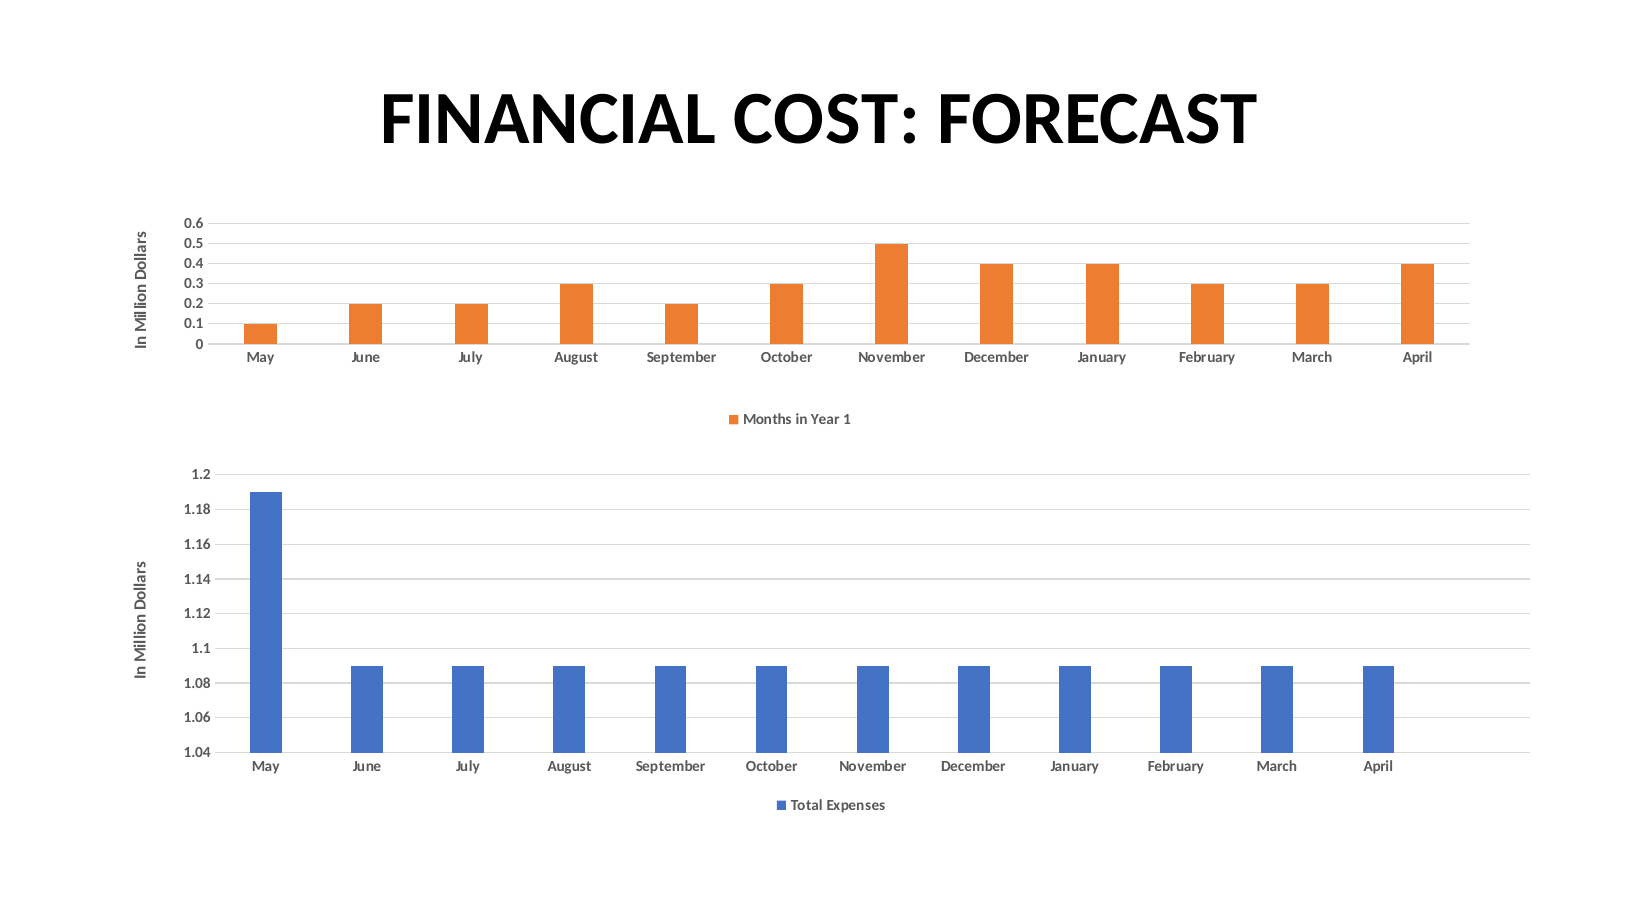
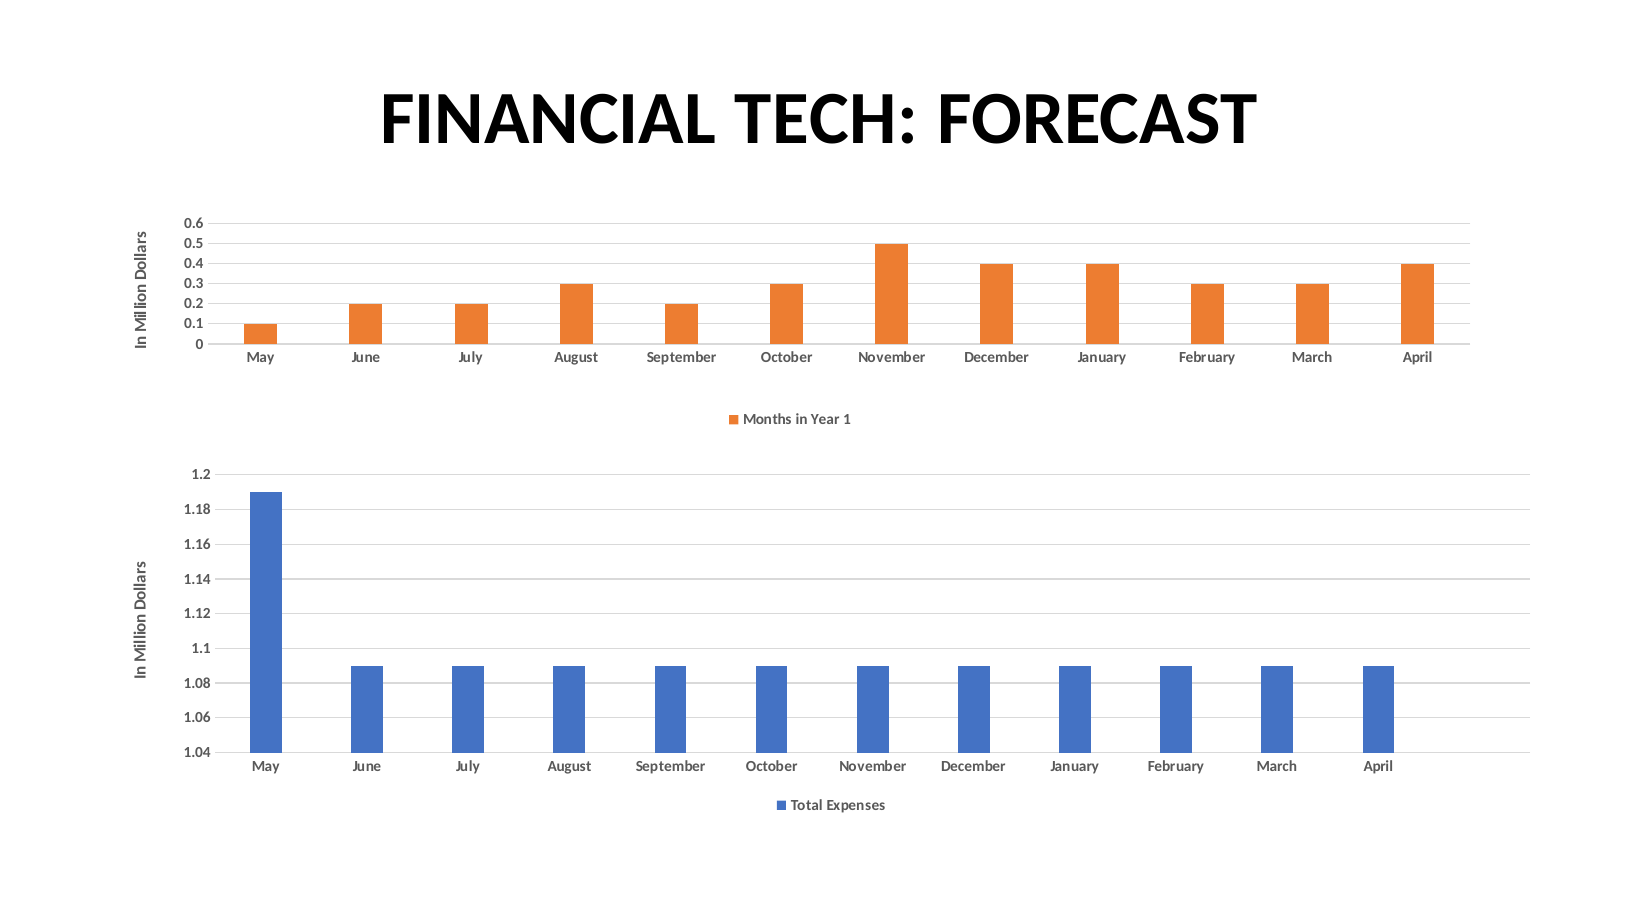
COST: COST -> TECH
